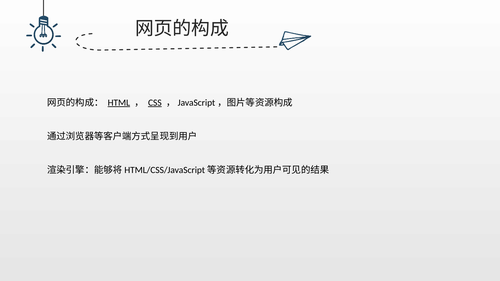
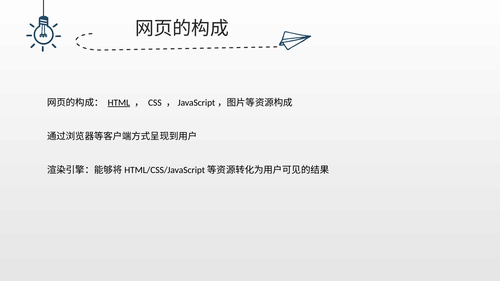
CSS underline: present -> none
